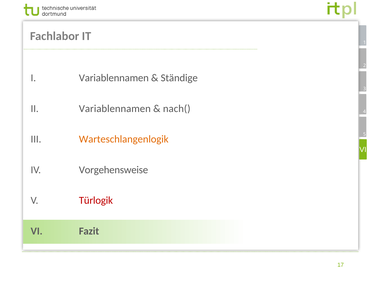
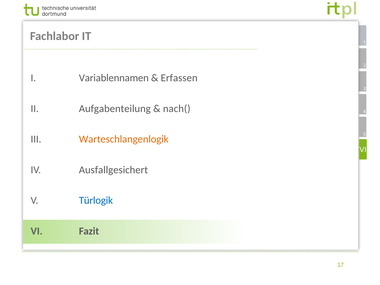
Ständige: Ständige -> Erfassen
Variablennamen at (115, 109): Variablennamen -> Aufgabenteilung
Vorgehensweise: Vorgehensweise -> Ausfallgesichert
Türlogik colour: red -> blue
